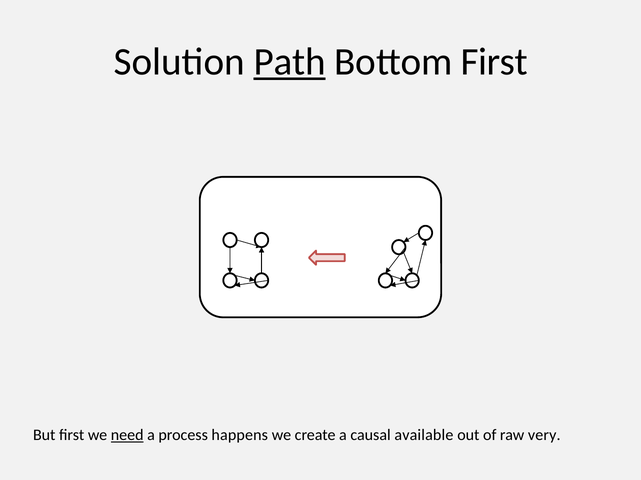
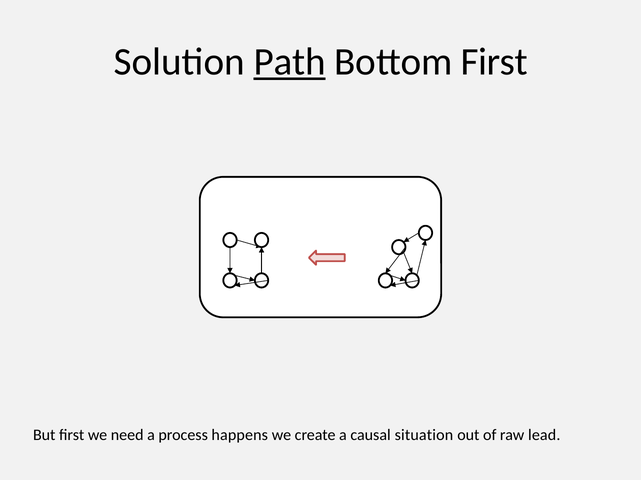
need underline: present -> none
available: available -> situation
very: very -> lead
